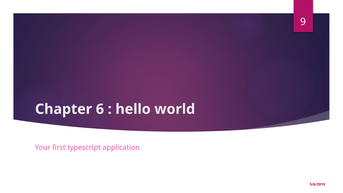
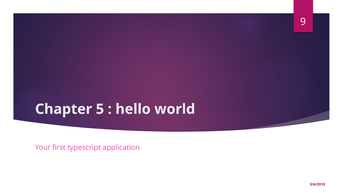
6: 6 -> 5
